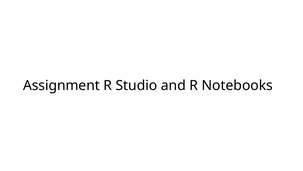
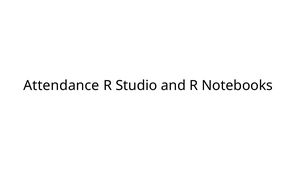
Assignment: Assignment -> Attendance
